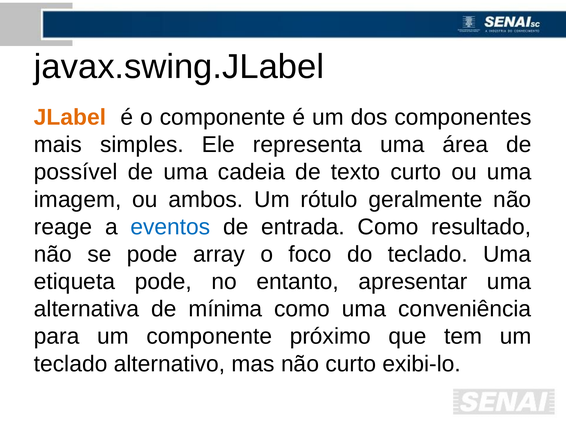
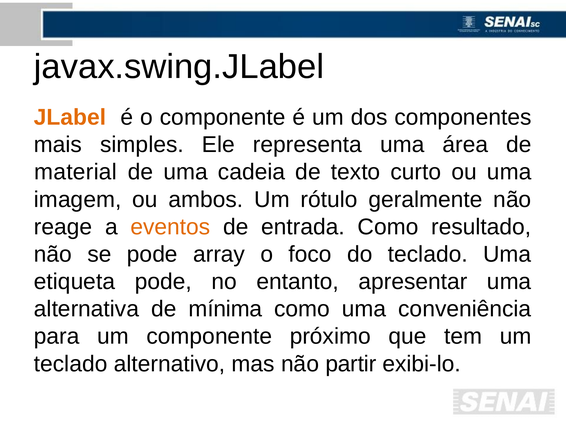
possível: possível -> material
eventos colour: blue -> orange
não curto: curto -> partir
